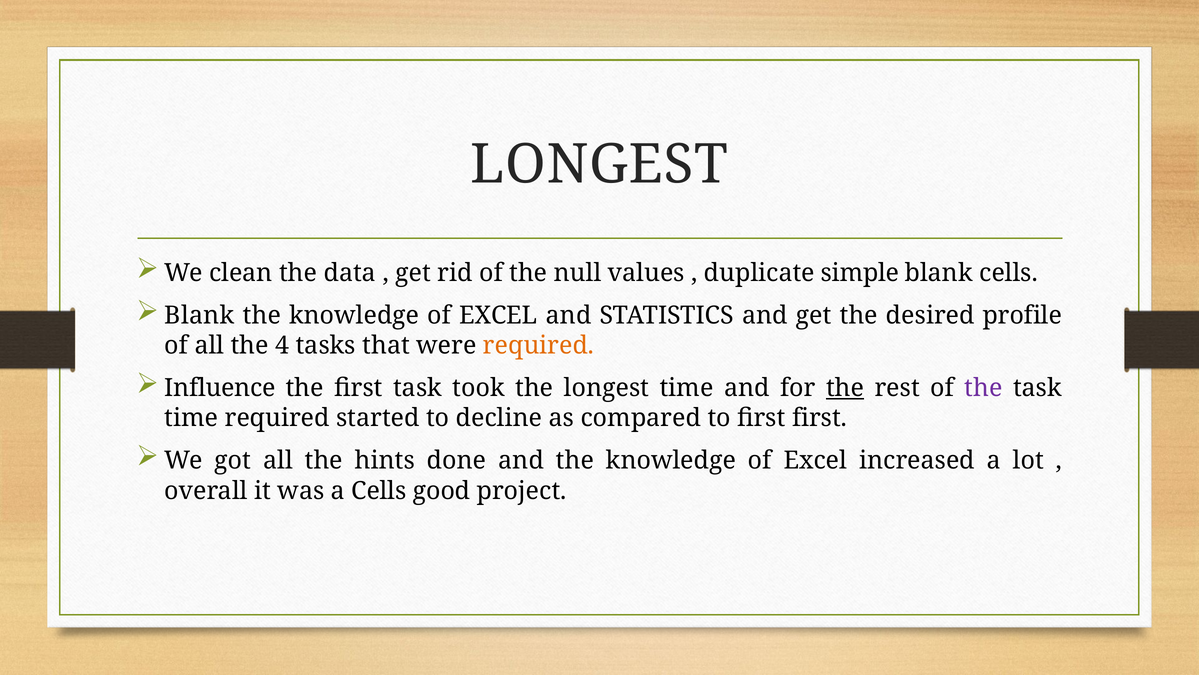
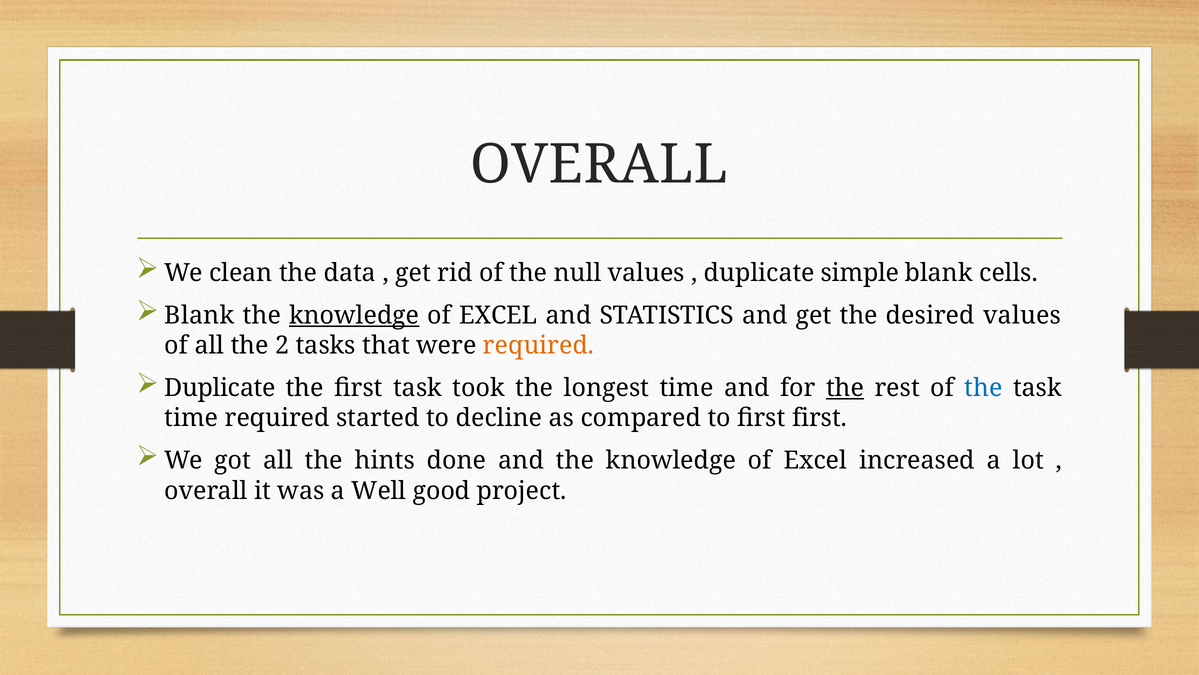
LONGEST at (599, 165): LONGEST -> OVERALL
knowledge at (354, 315) underline: none -> present
desired profile: profile -> values
4: 4 -> 2
Influence at (220, 388): Influence -> Duplicate
the at (983, 388) colour: purple -> blue
a Cells: Cells -> Well
